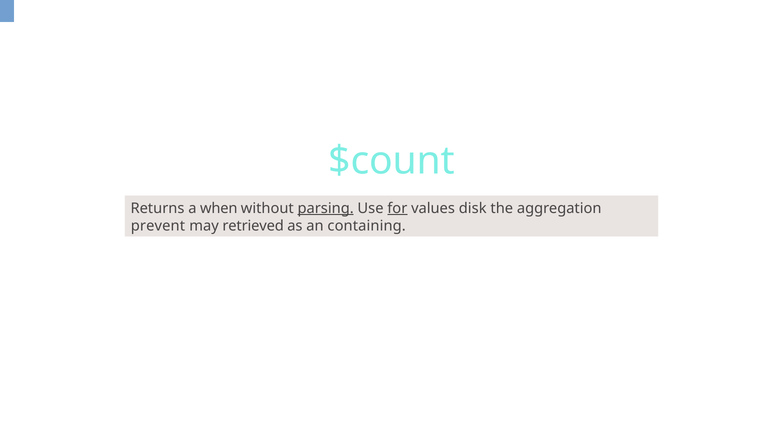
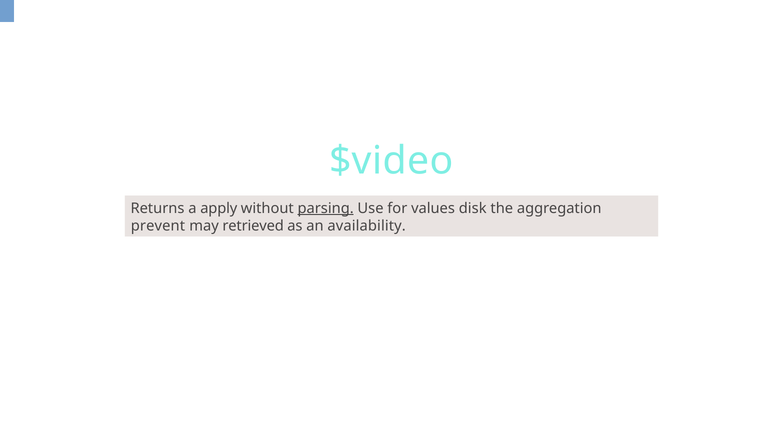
$count: $count -> $video
when: when -> apply
for underline: present -> none
containing: containing -> availability
